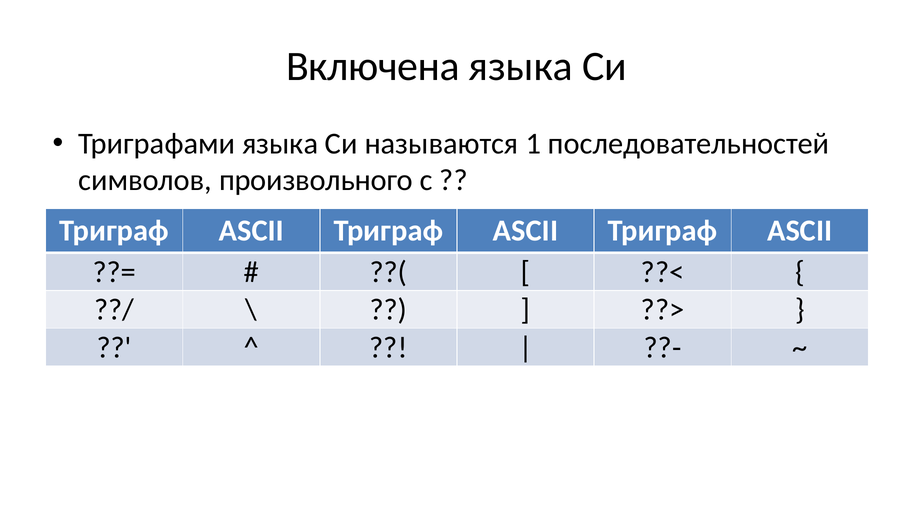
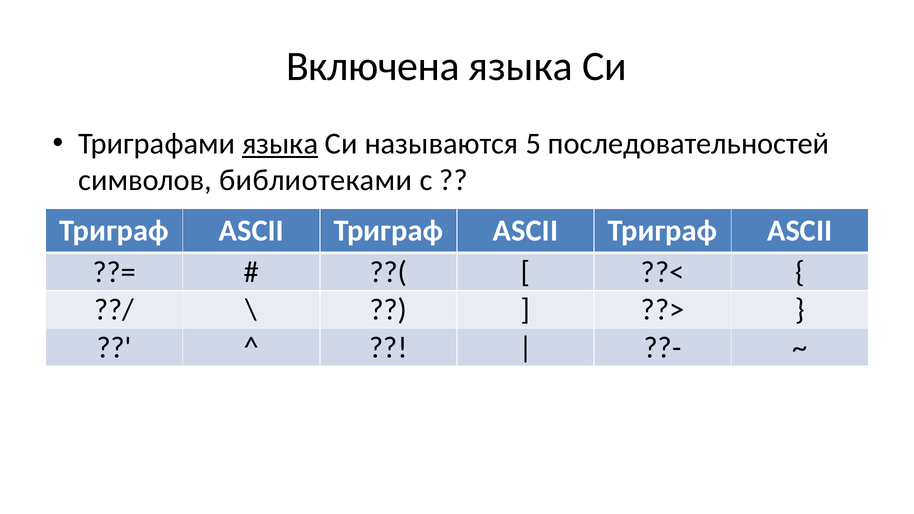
языка at (280, 144) underline: none -> present
1: 1 -> 5
произвольного: произвольного -> библиотеками
